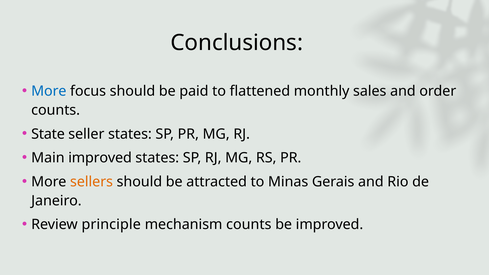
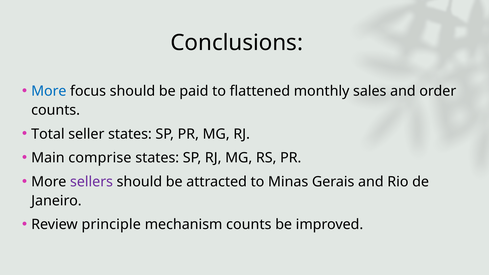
State: State -> Total
Main improved: improved -> comprise
sellers colour: orange -> purple
